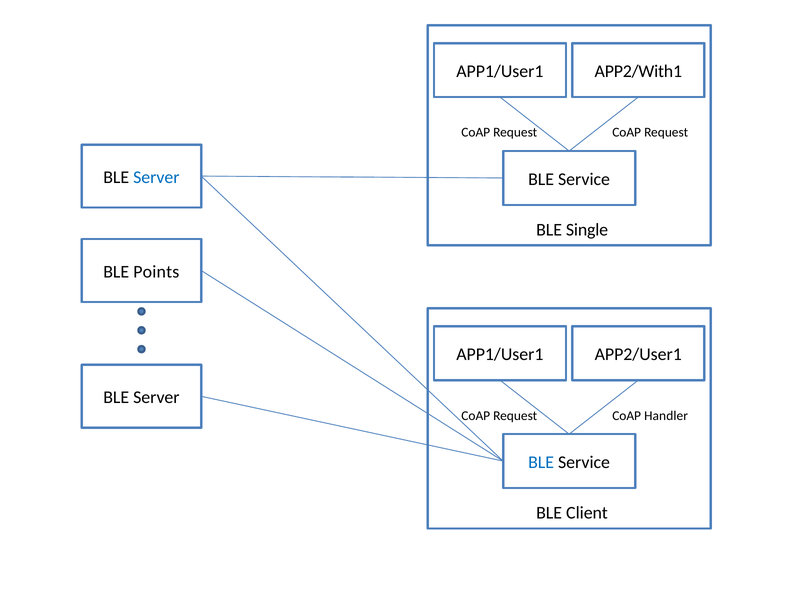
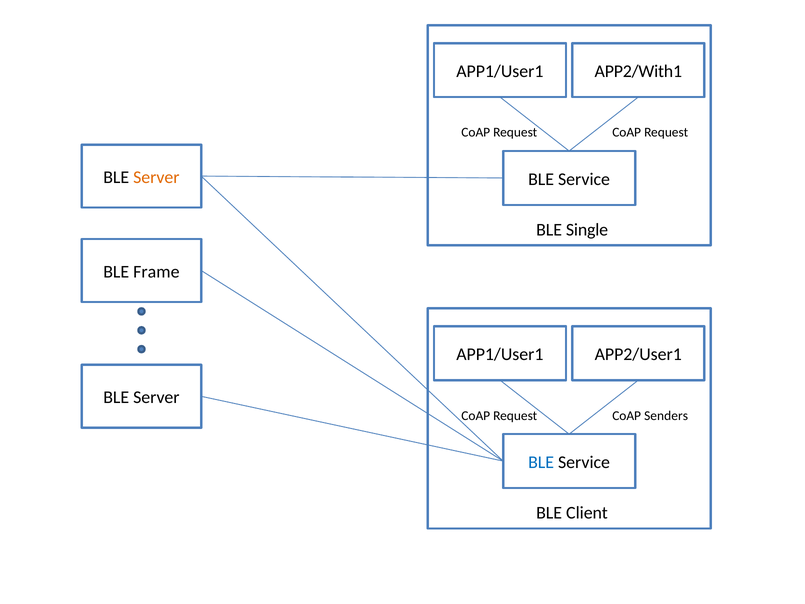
Server at (156, 177) colour: blue -> orange
Points: Points -> Frame
Handler: Handler -> Senders
